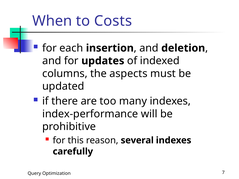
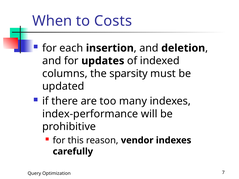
aspects: aspects -> sparsity
several: several -> vendor
